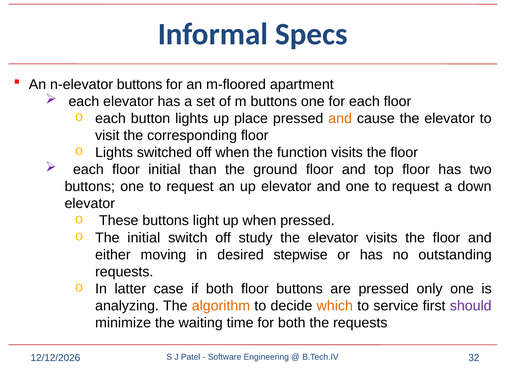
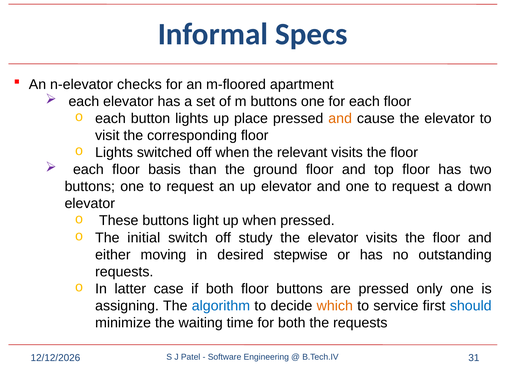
n-elevator buttons: buttons -> checks
function: function -> relevant
floor initial: initial -> basis
analyzing: analyzing -> assigning
algorithm colour: orange -> blue
should colour: purple -> blue
32: 32 -> 31
